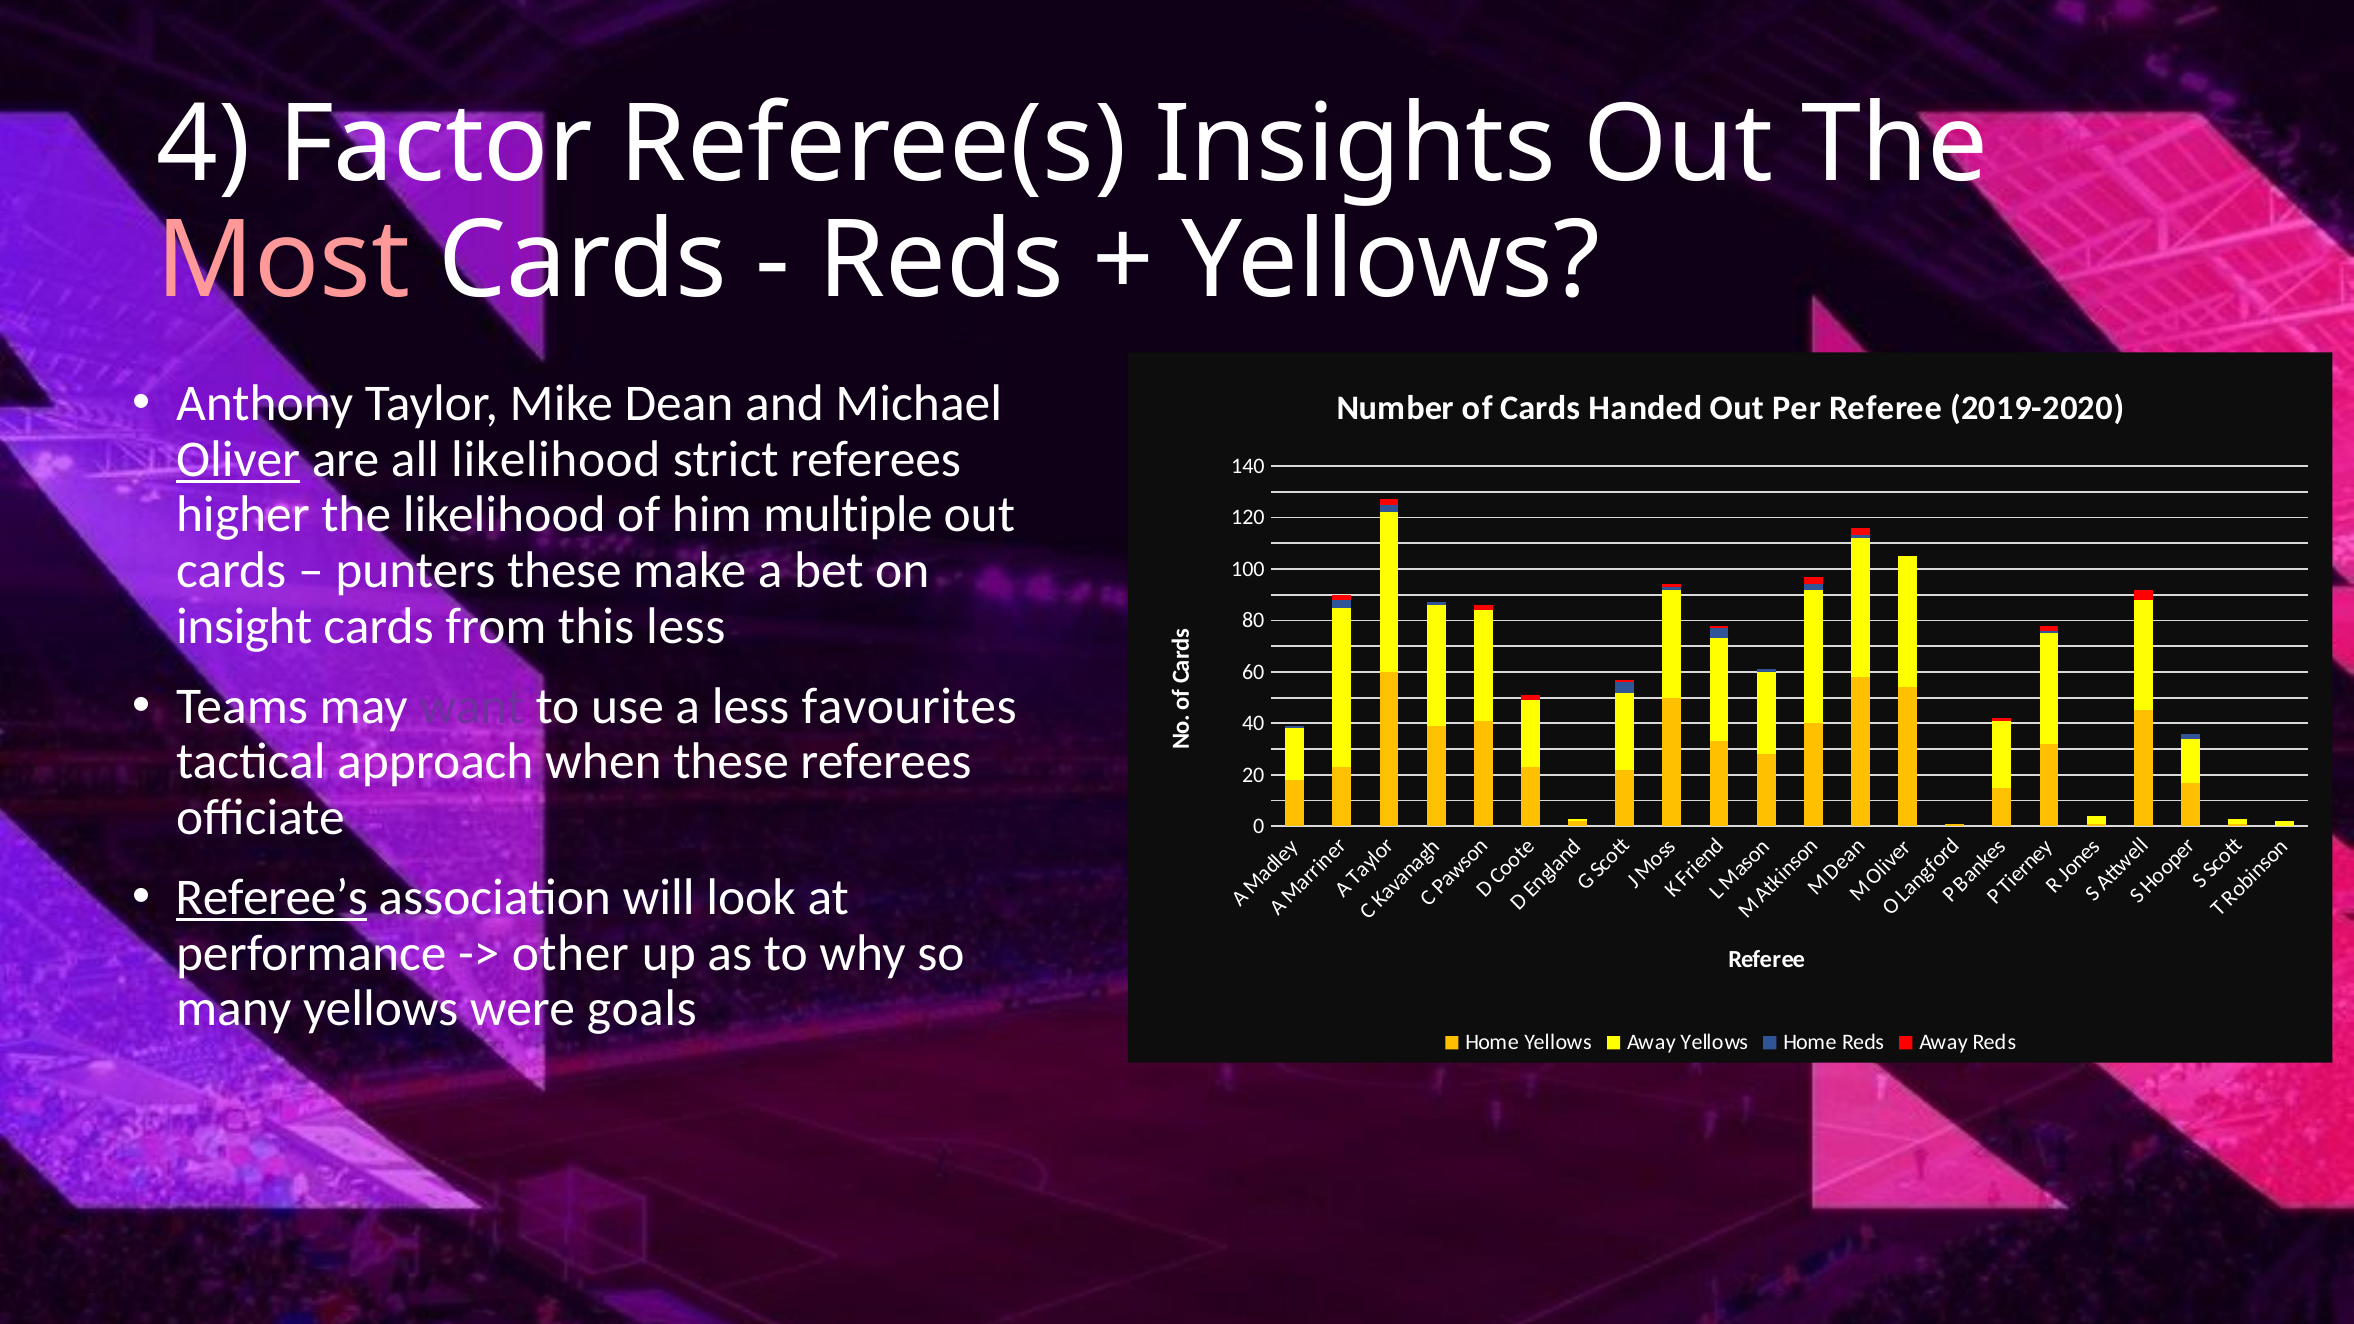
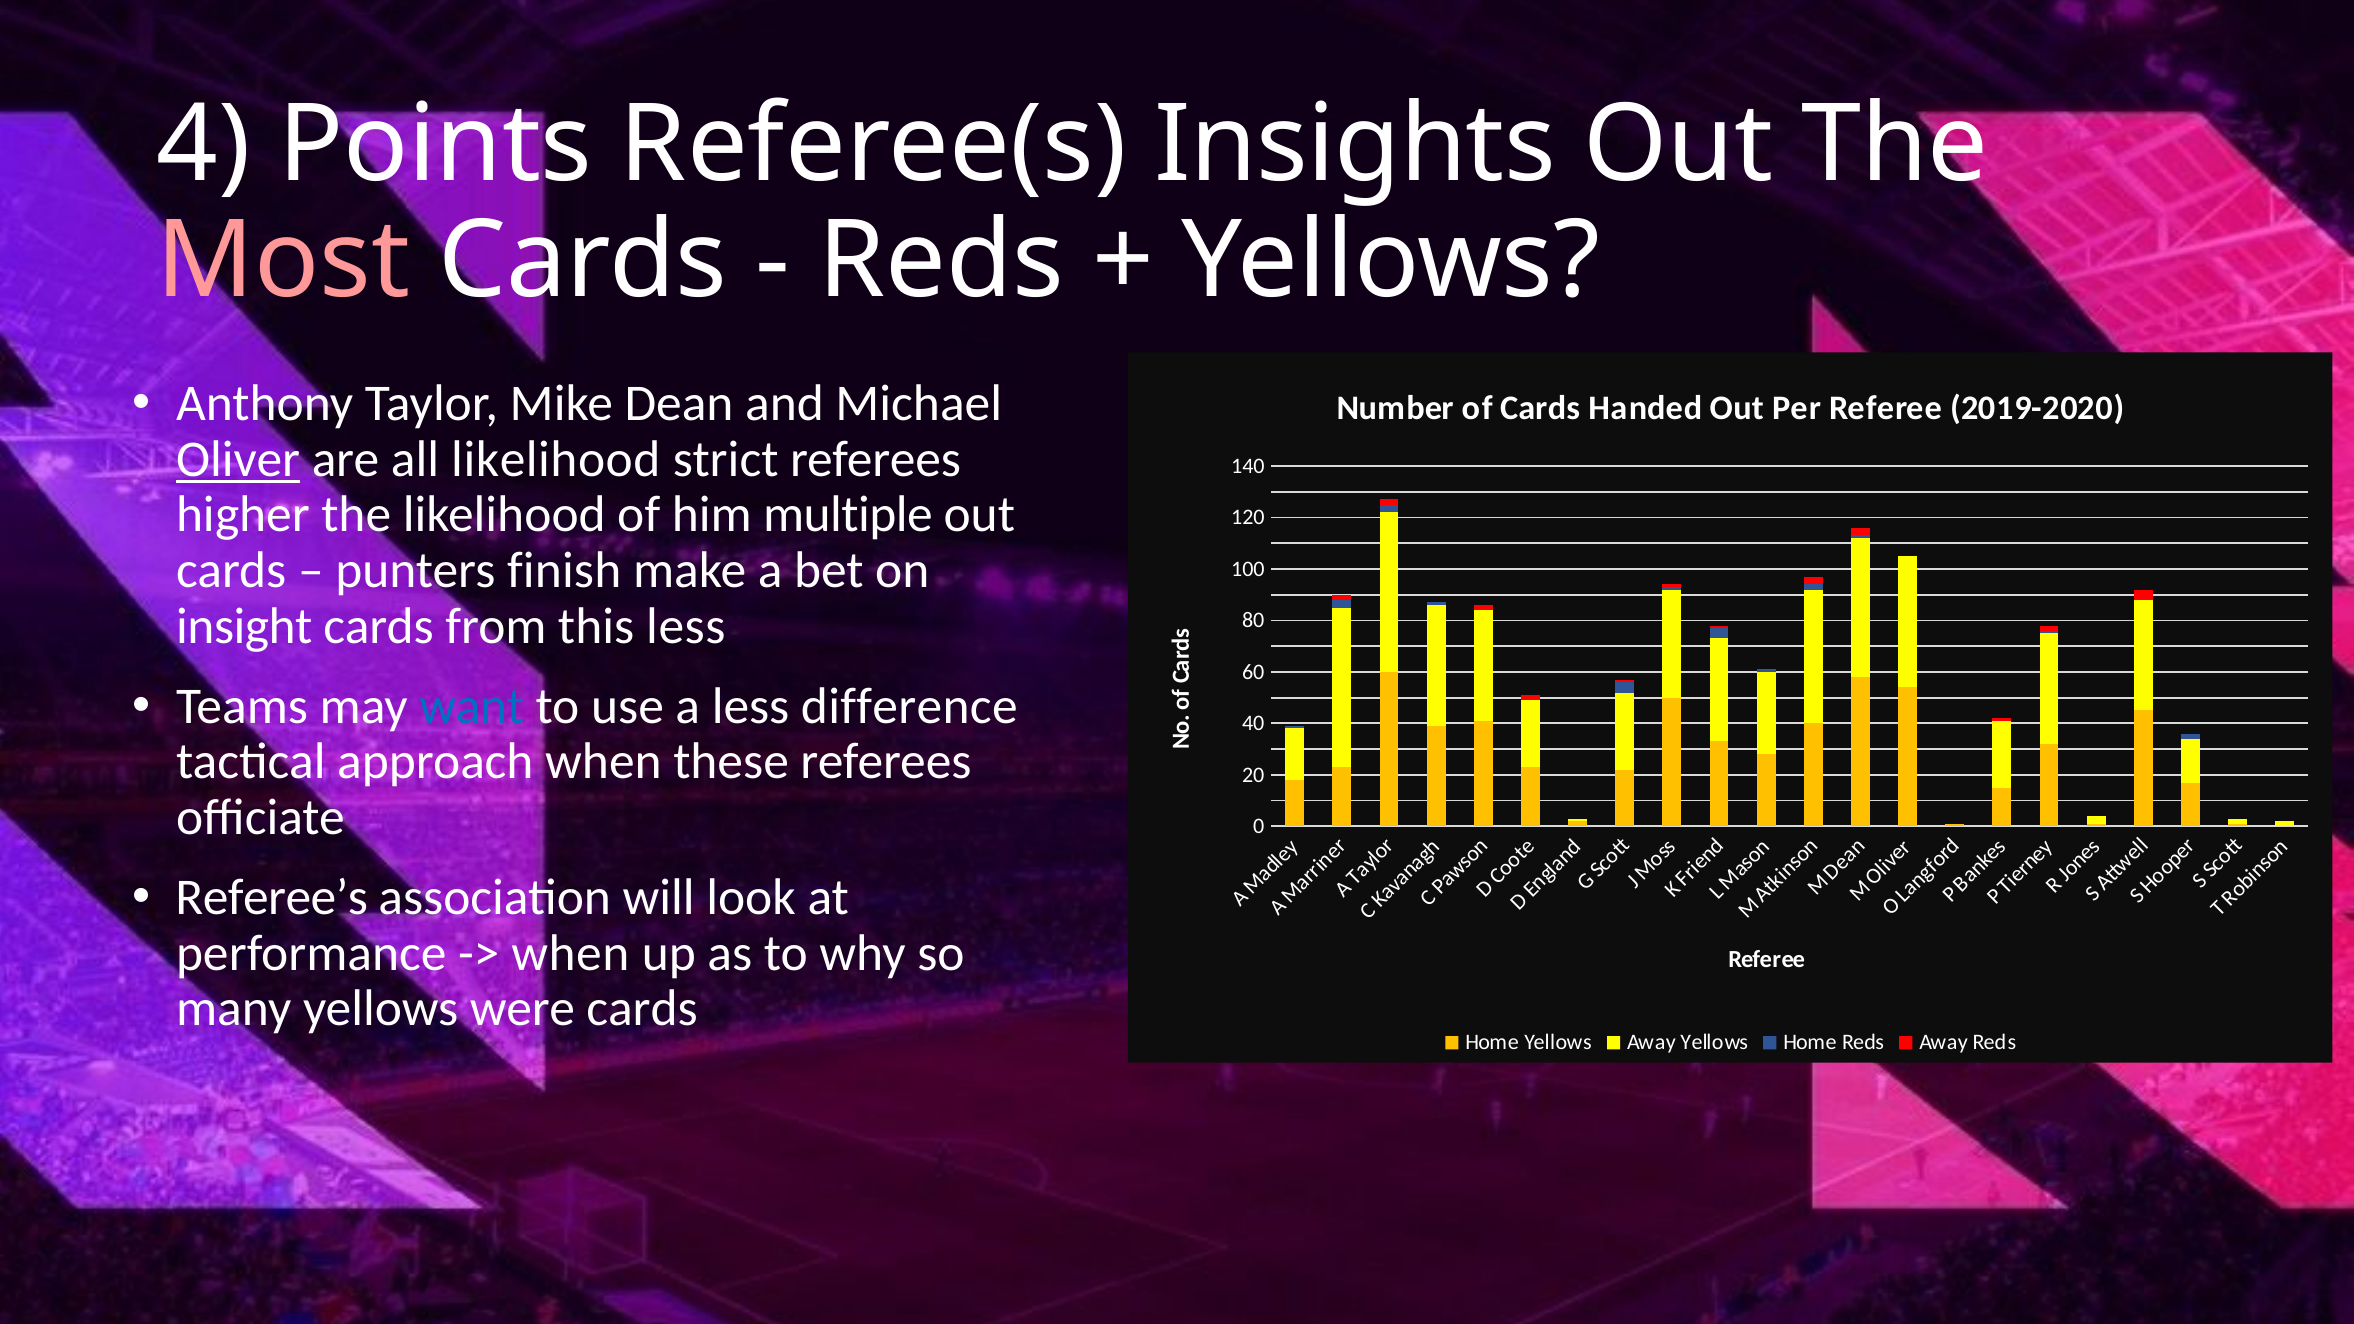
Factor: Factor -> Points
punters these: these -> finish
want colour: purple -> blue
favourites: favourites -> difference
Referee’s underline: present -> none
other at (570, 953): other -> when
were goals: goals -> cards
